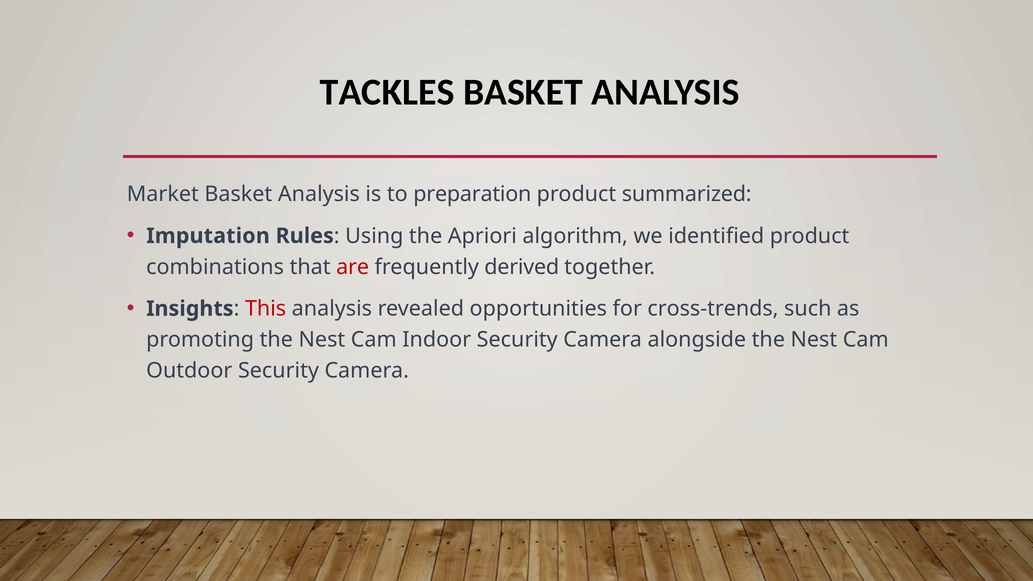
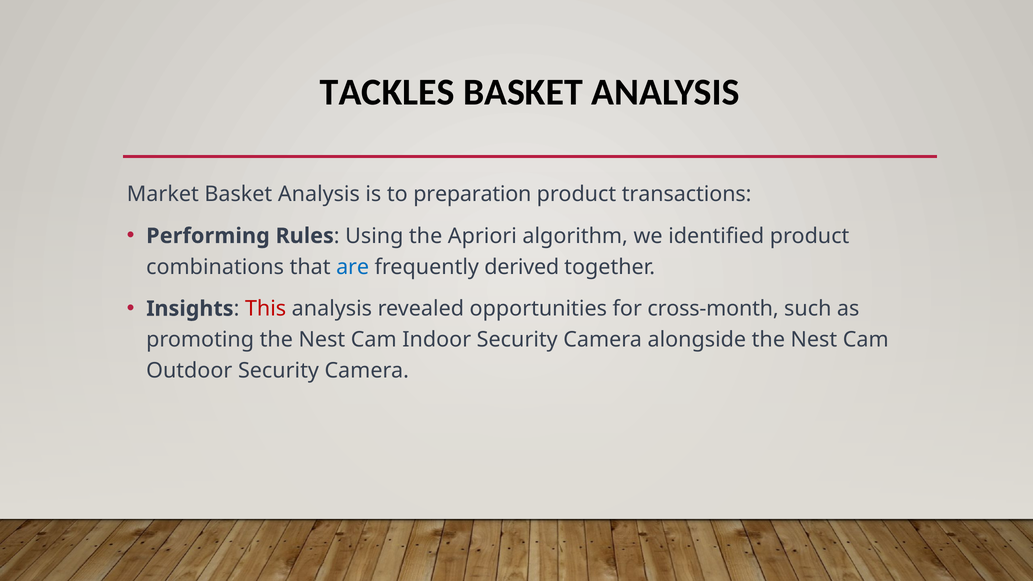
summarized: summarized -> transactions
Imputation: Imputation -> Performing
are colour: red -> blue
cross-trends: cross-trends -> cross-month
